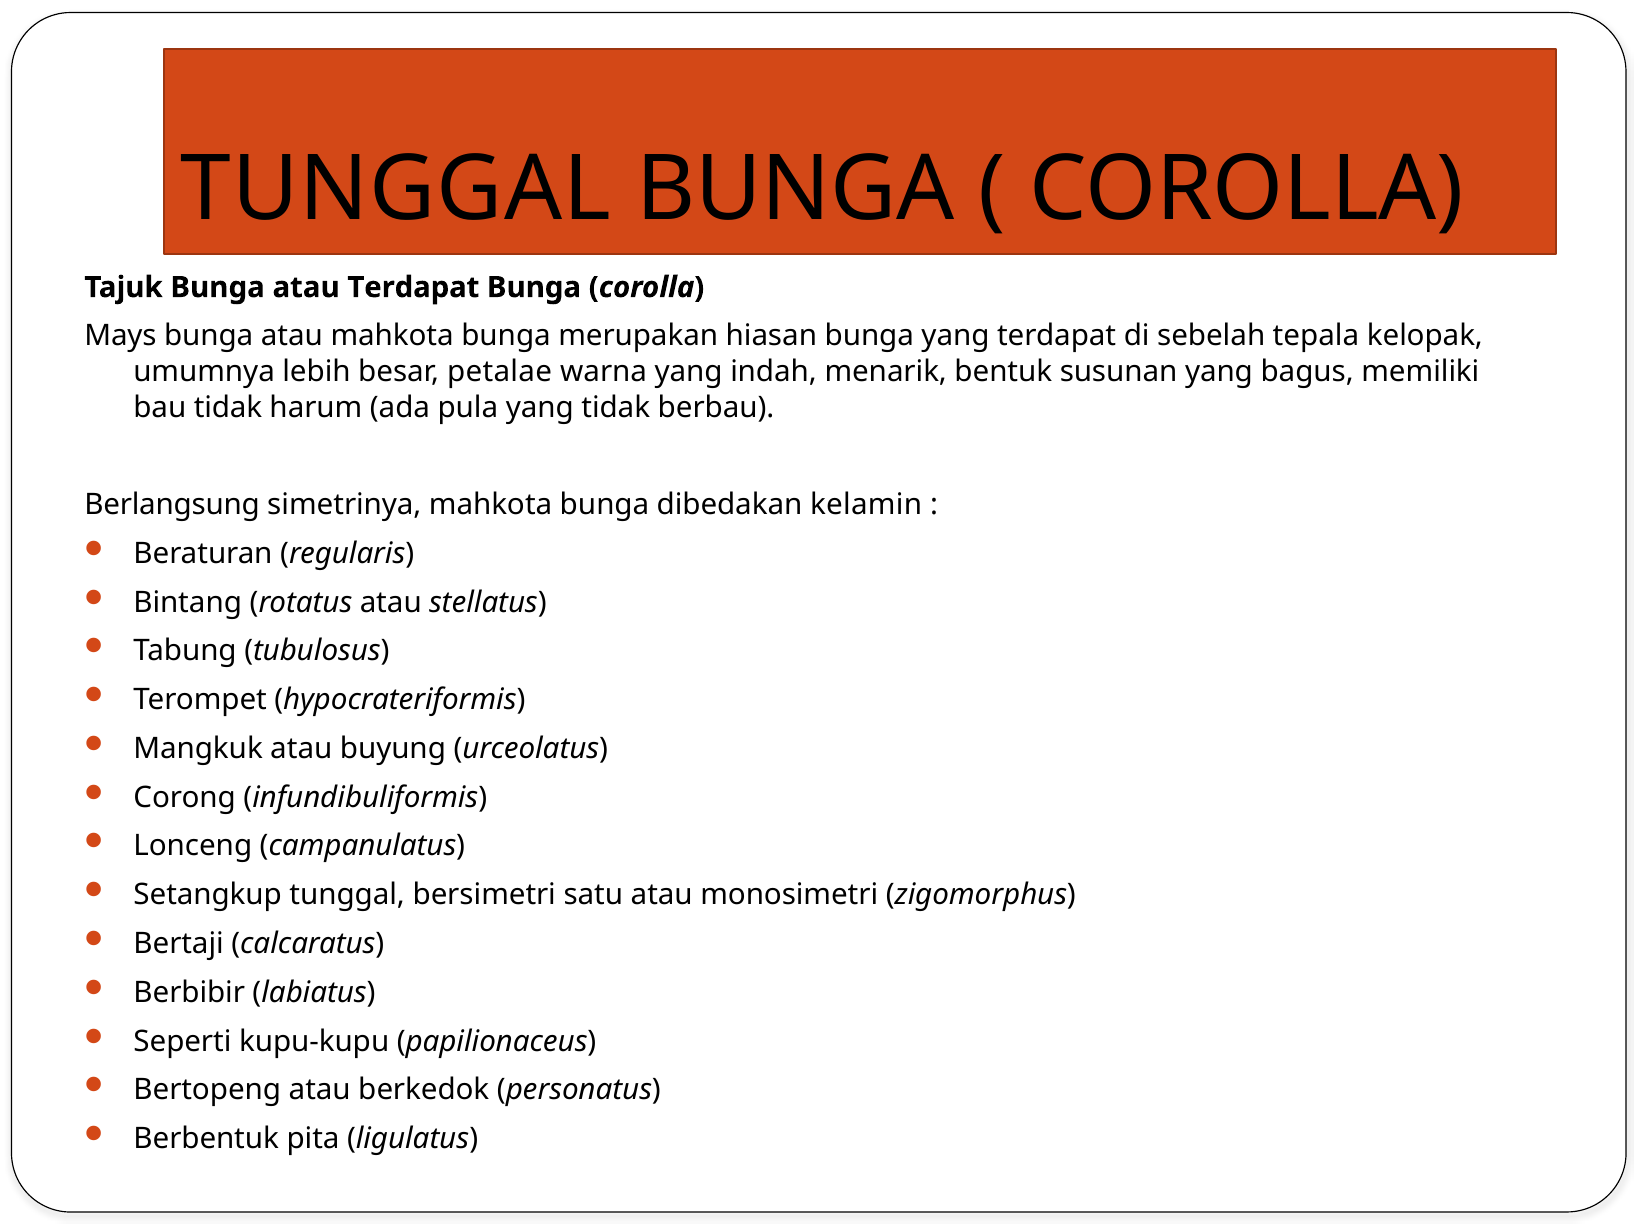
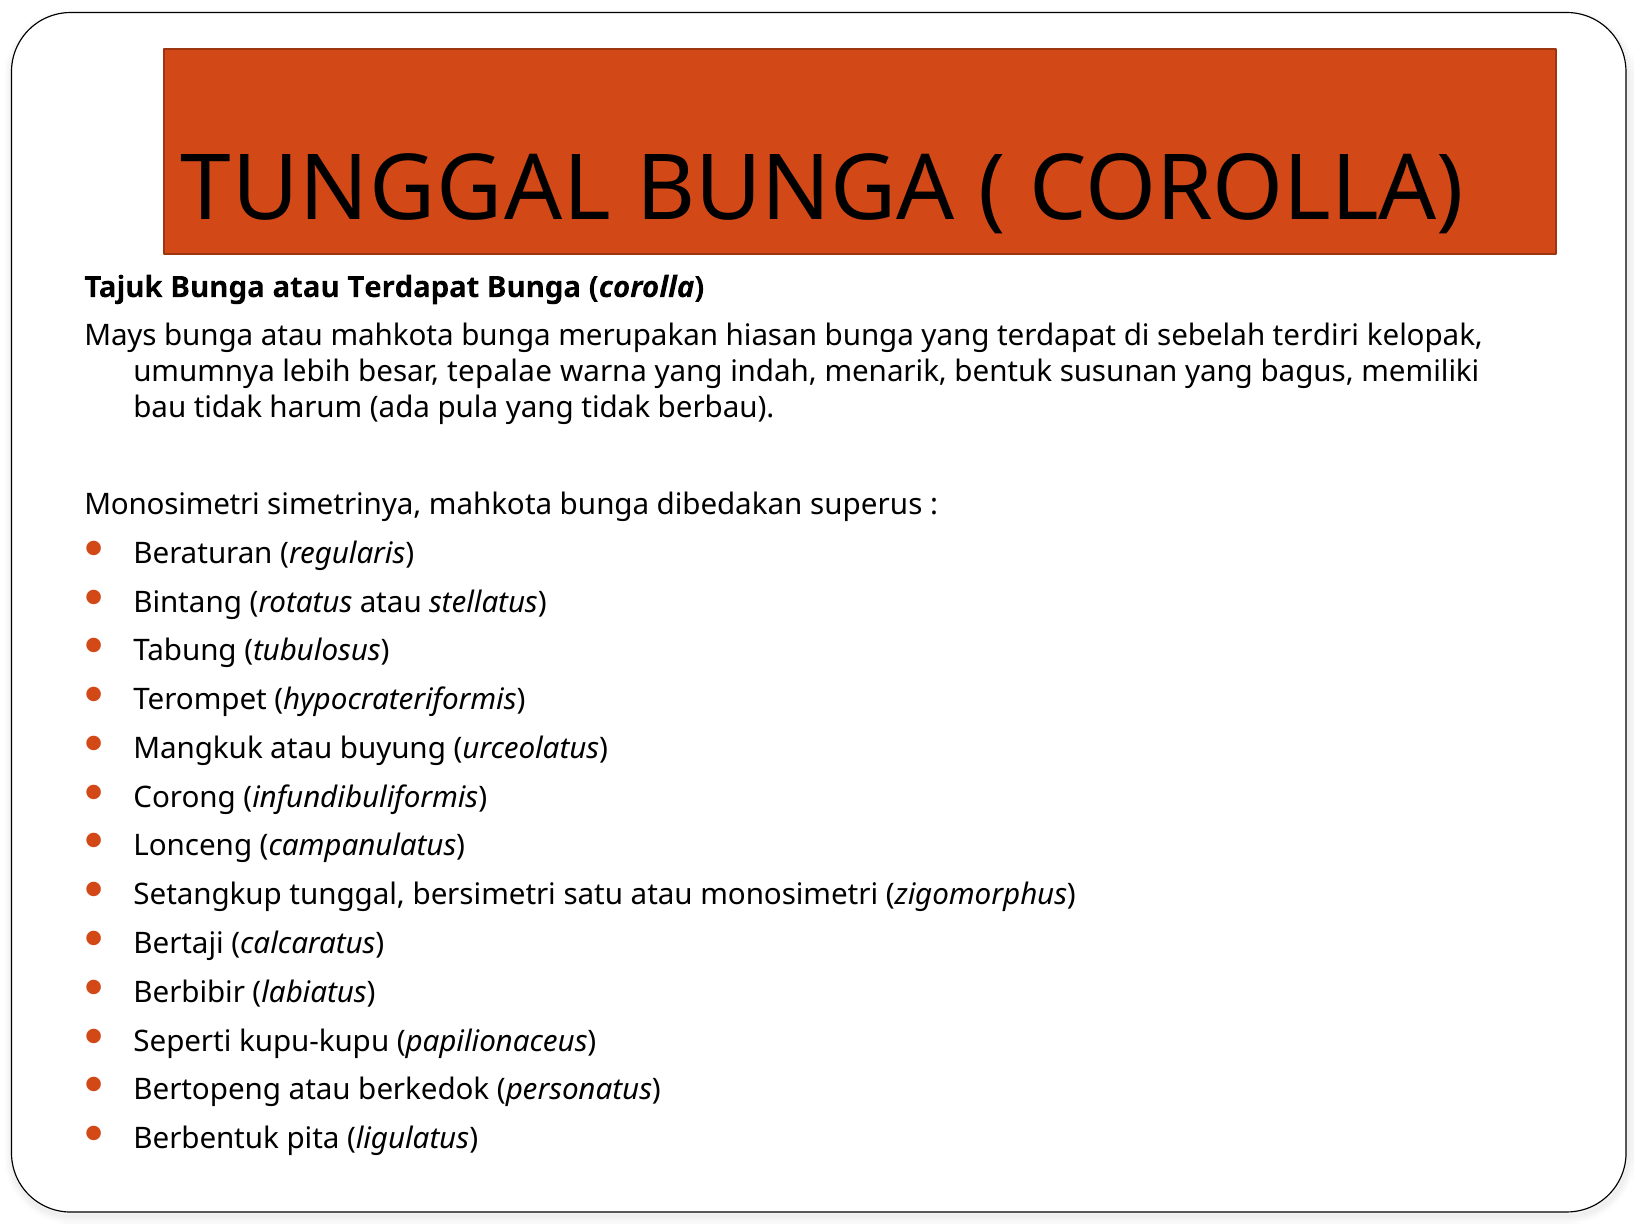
tepala: tepala -> terdiri
petalae: petalae -> tepalae
Berlangsung at (172, 505): Berlangsung -> Monosimetri
kelamin: kelamin -> superus
